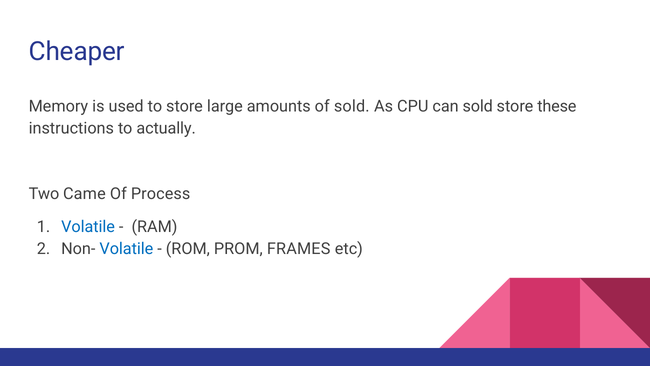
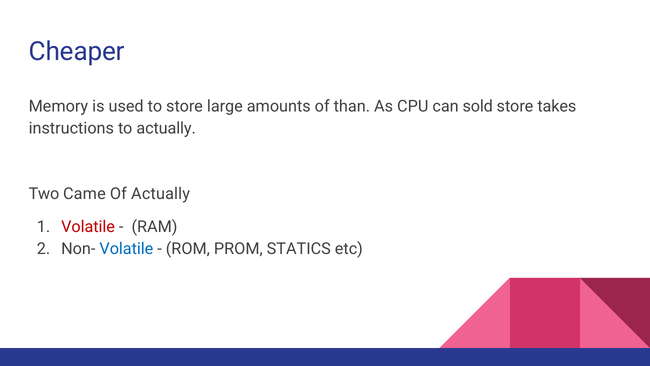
of sold: sold -> than
these: these -> takes
Of Process: Process -> Actually
Volatile at (88, 227) colour: blue -> red
FRAMES: FRAMES -> STATICS
